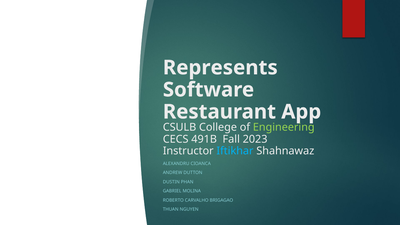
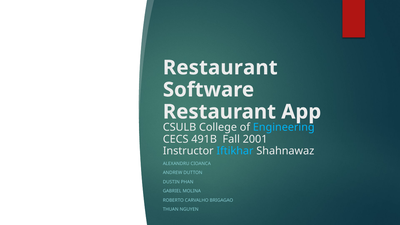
Represents at (220, 68): Represents -> Restaurant
Engineering colour: light green -> light blue
2023: 2023 -> 2001
